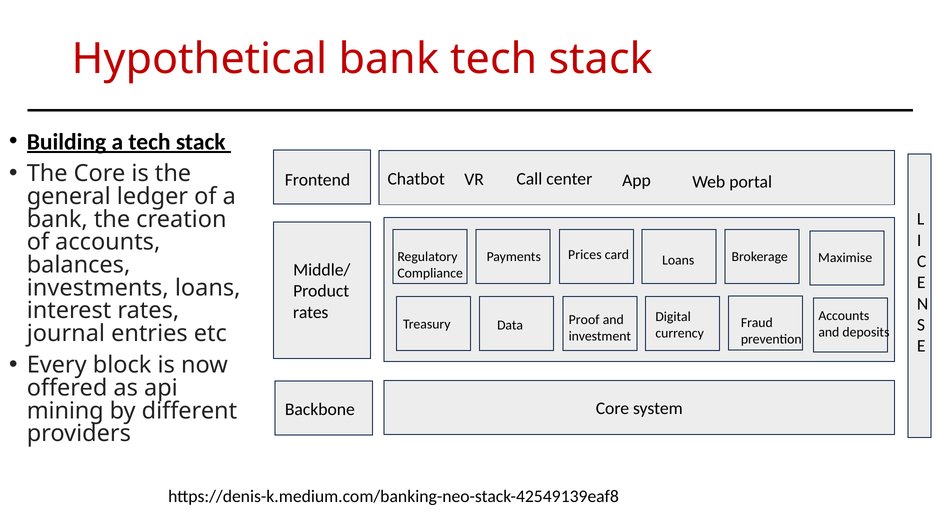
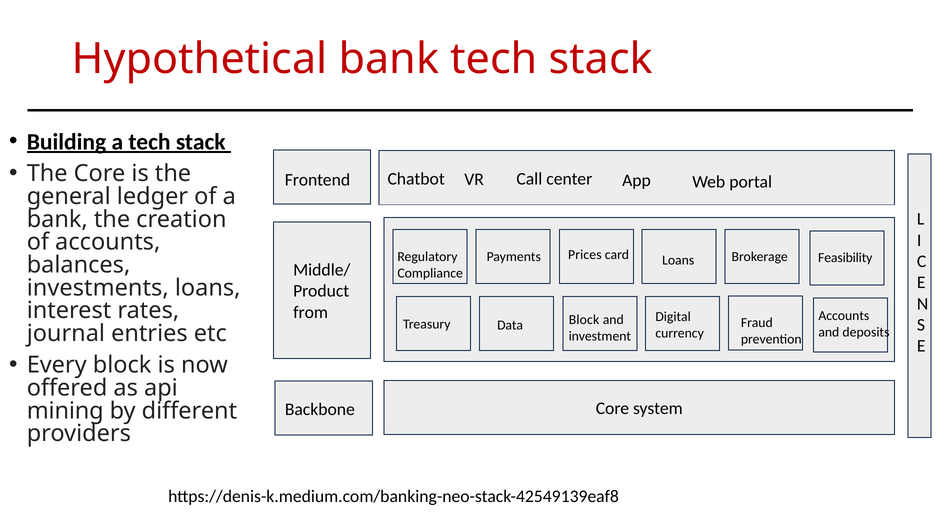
Maximise: Maximise -> Feasibility
rates at (311, 312): rates -> from
Data Proof: Proof -> Block
